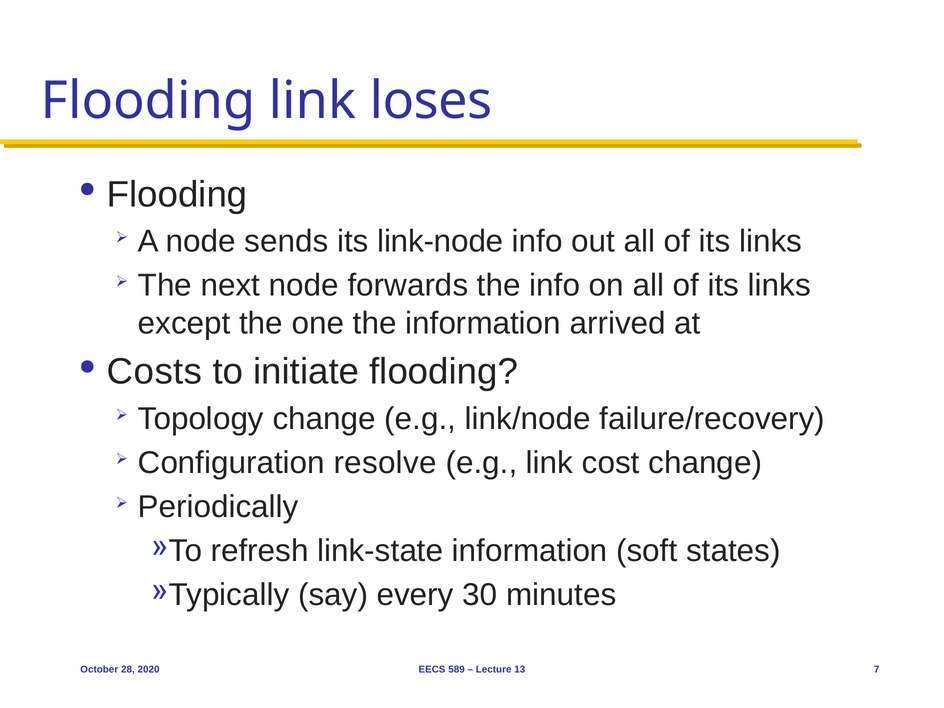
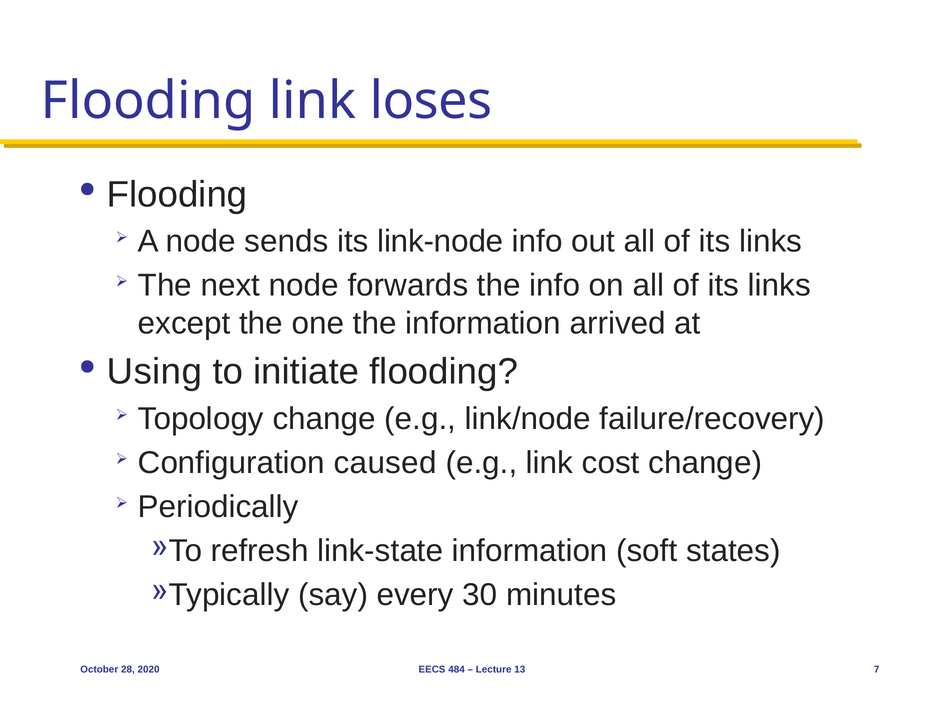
Costs: Costs -> Using
resolve: resolve -> caused
589: 589 -> 484
